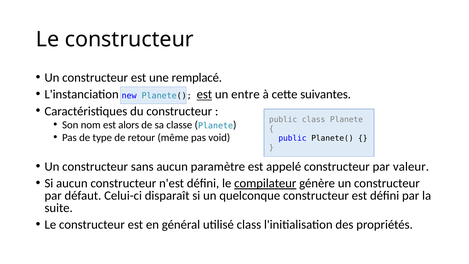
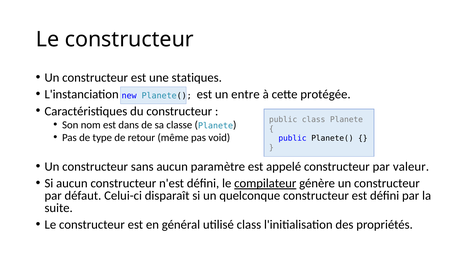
remplacé: remplacé -> statiques
est at (204, 94) underline: present -> none
suivantes: suivantes -> protégée
alors: alors -> dans
